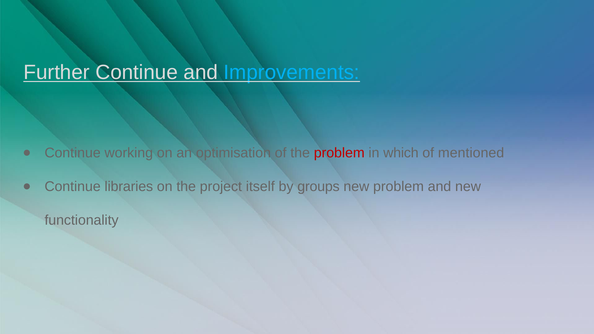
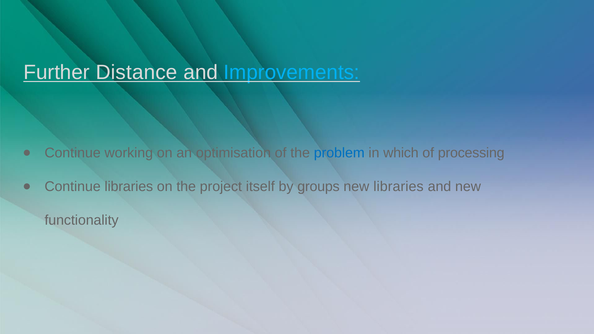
Further Continue: Continue -> Distance
problem at (339, 153) colour: red -> blue
mentioned: mentioned -> processing
new problem: problem -> libraries
